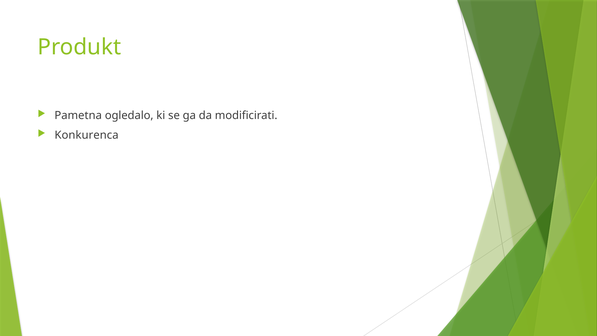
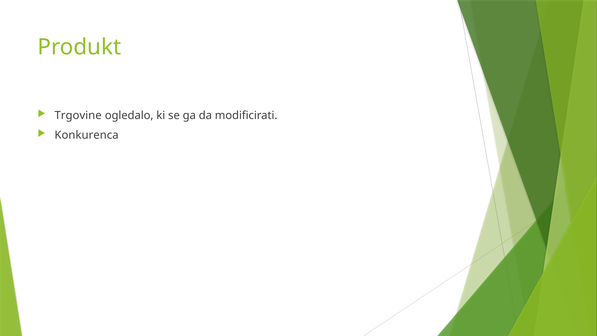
Pametna: Pametna -> Trgovine
